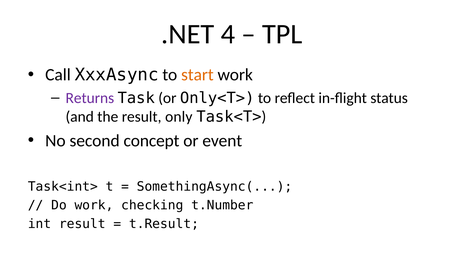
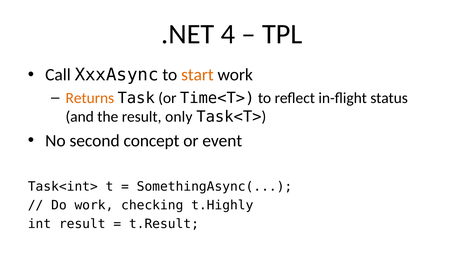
Returns colour: purple -> orange
Only<T>: Only<T> -> Time<T>
t.Number: t.Number -> t.Highly
